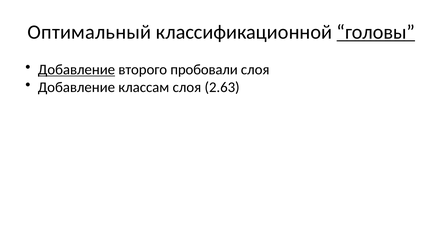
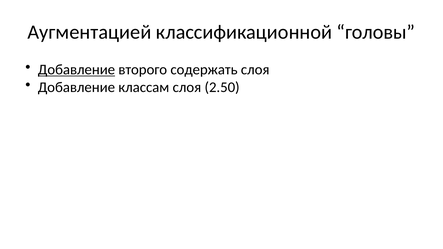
Оптимальный: Оптимальный -> Аугментацией
головы underline: present -> none
пробовали: пробовали -> содержать
2.63: 2.63 -> 2.50
